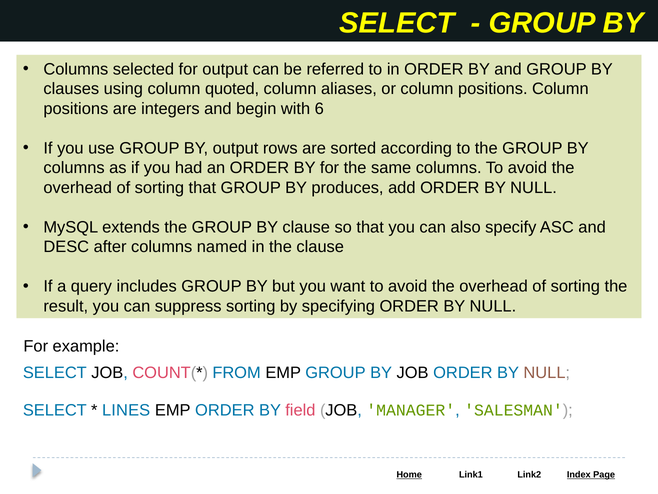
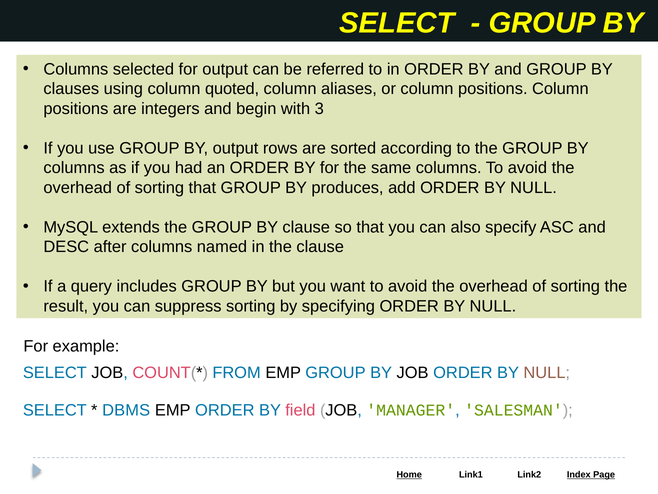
6: 6 -> 3
LINES: LINES -> DBMS
